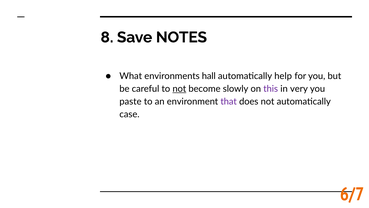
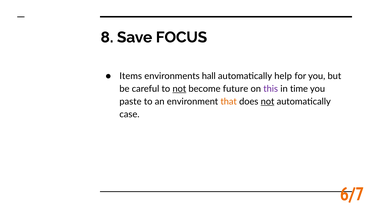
NOTES: NOTES -> FOCUS
What: What -> Items
slowly: slowly -> future
very: very -> time
that colour: purple -> orange
not at (268, 101) underline: none -> present
